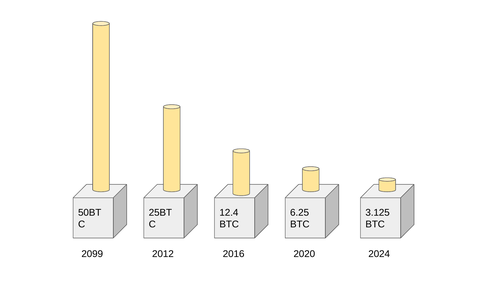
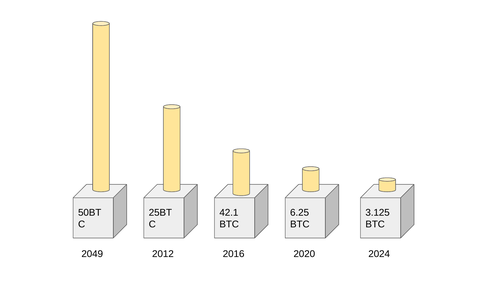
12.4: 12.4 -> 42.1
2099: 2099 -> 2049
